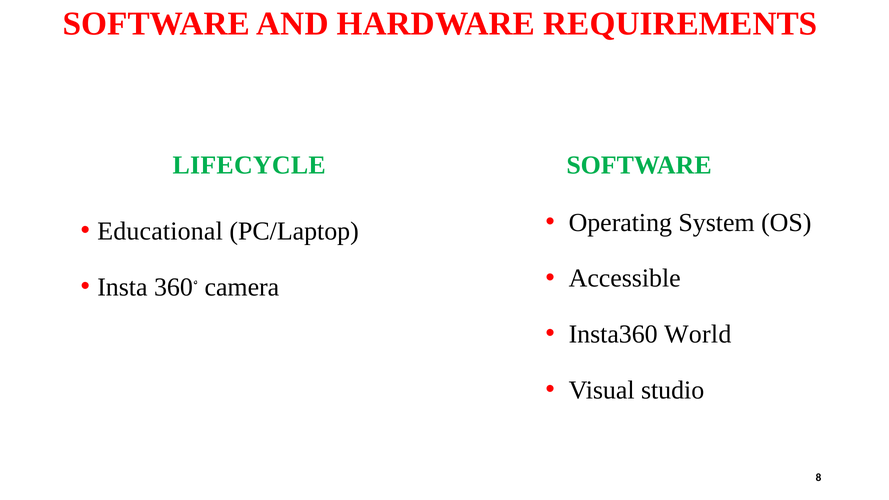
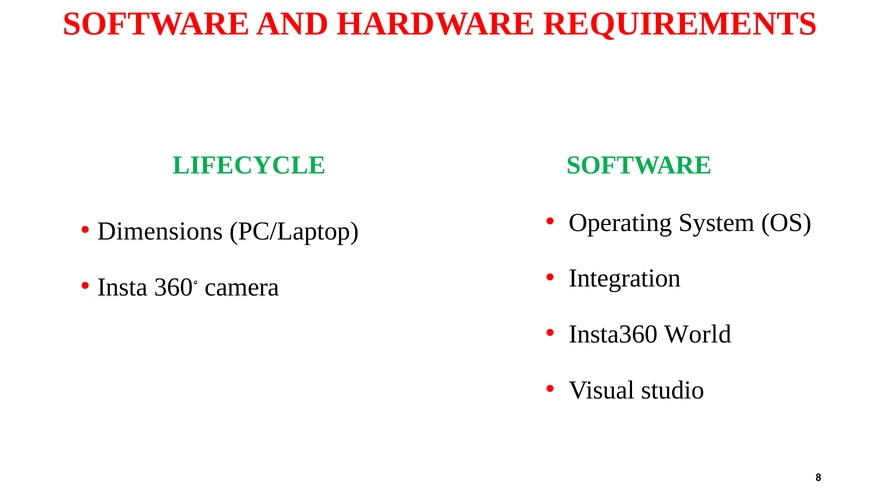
Educational: Educational -> Dimensions
Accessible: Accessible -> Integration
